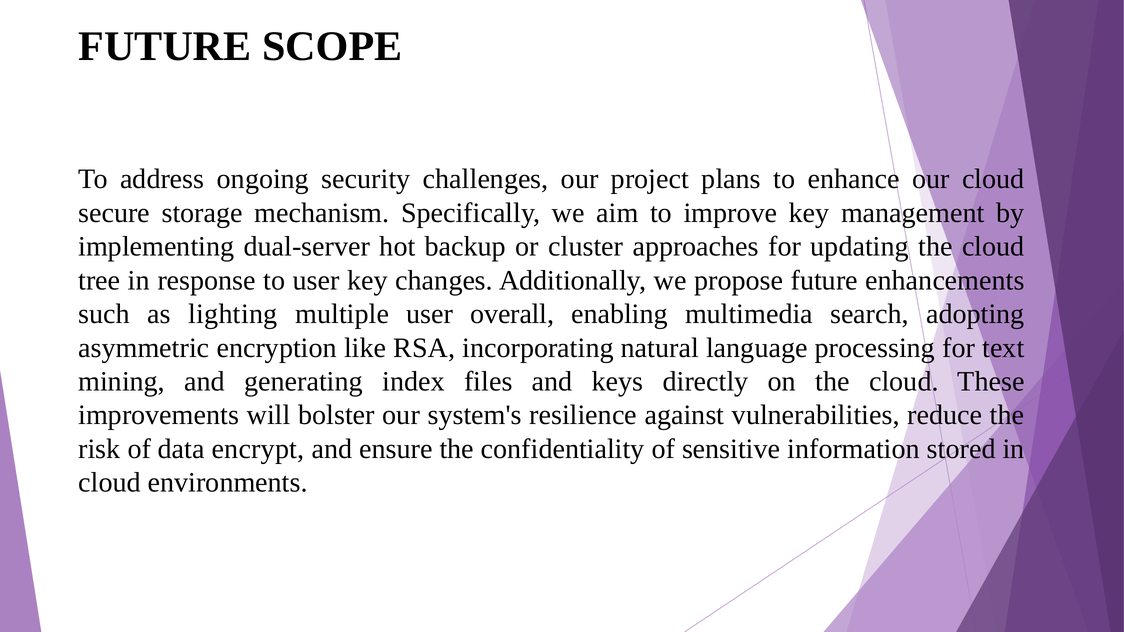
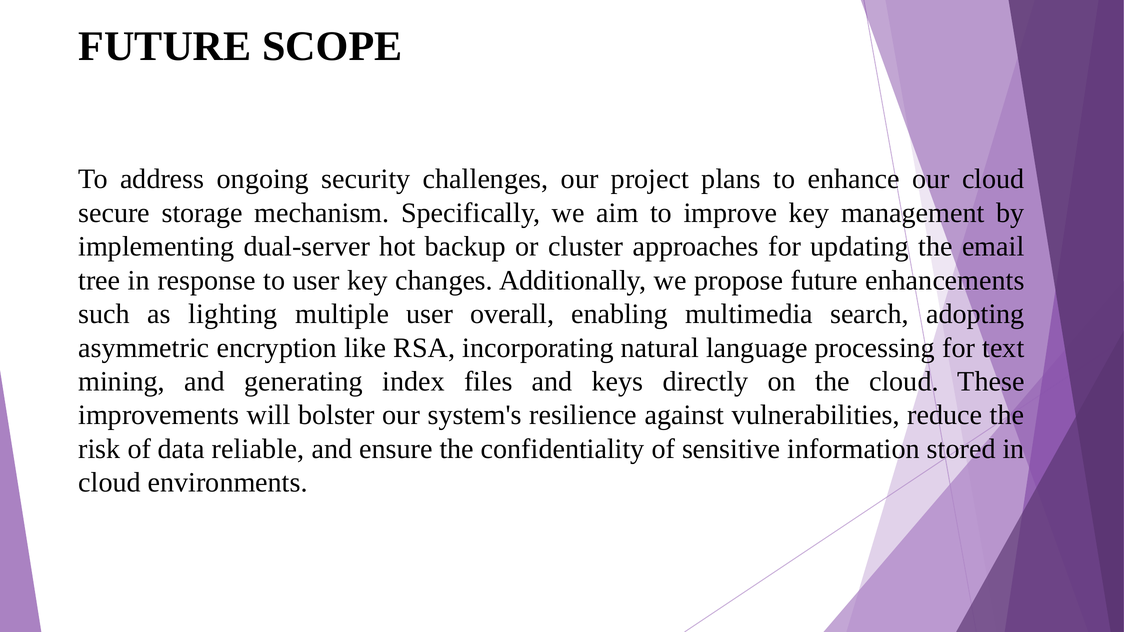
updating the cloud: cloud -> email
encrypt: encrypt -> reliable
